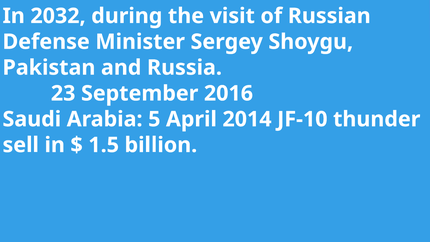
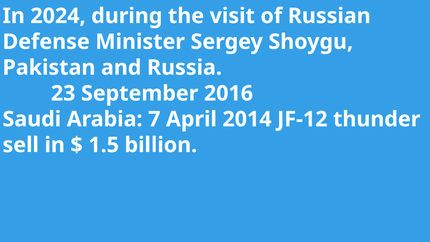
2032: 2032 -> 2024
5: 5 -> 7
JF-10: JF-10 -> JF-12
